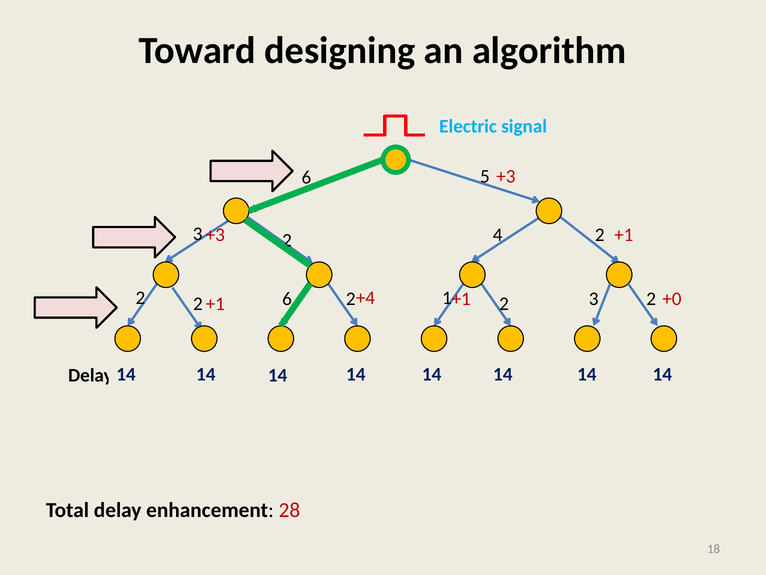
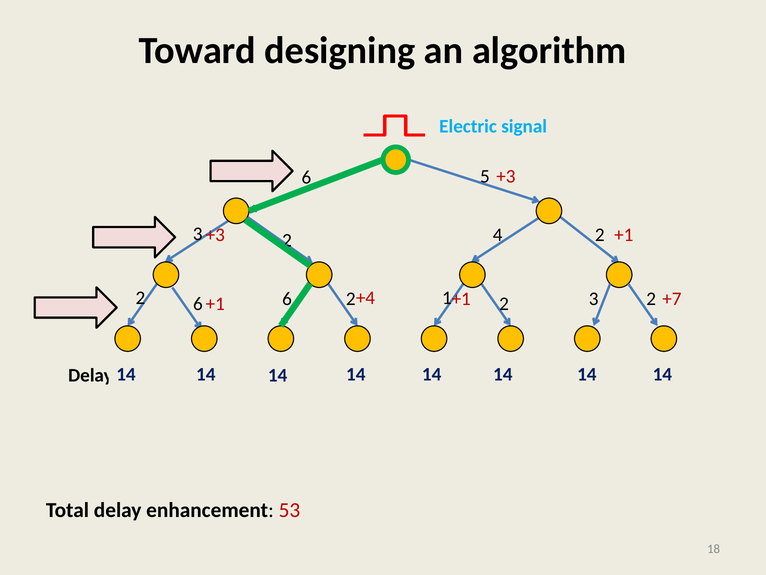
2 at (198, 304): 2 -> 6
+0: +0 -> +7
28: 28 -> 53
